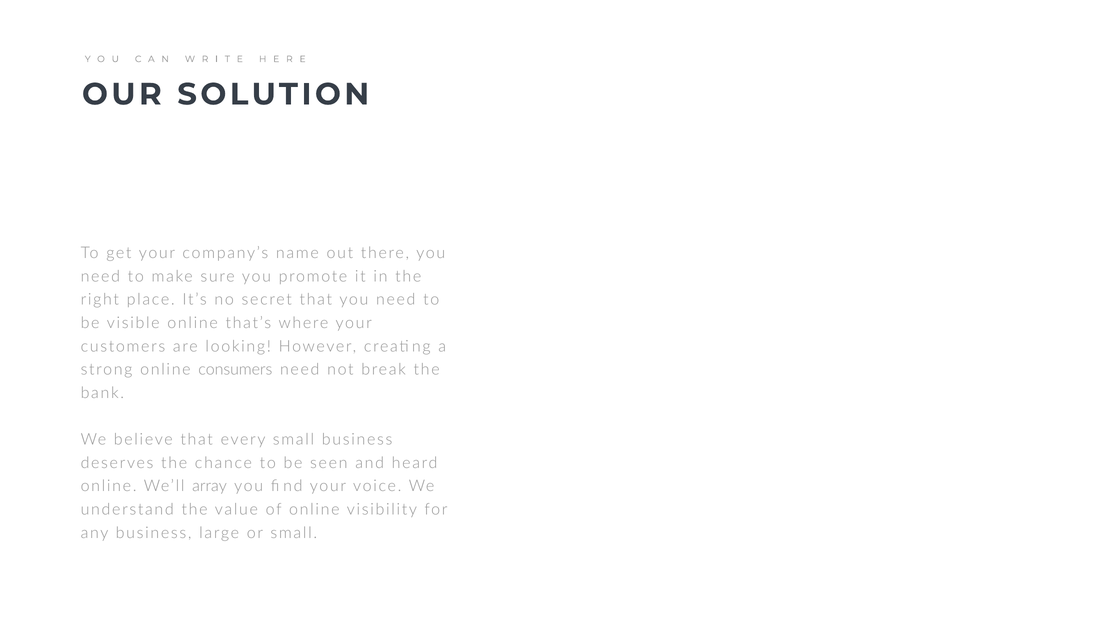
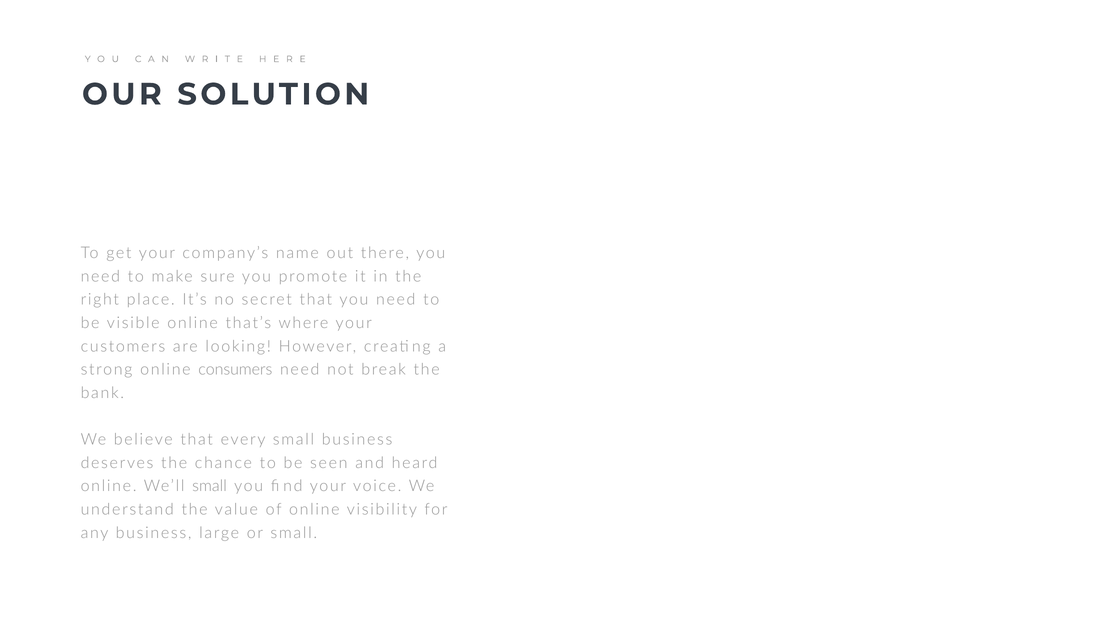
We’ll array: array -> small
